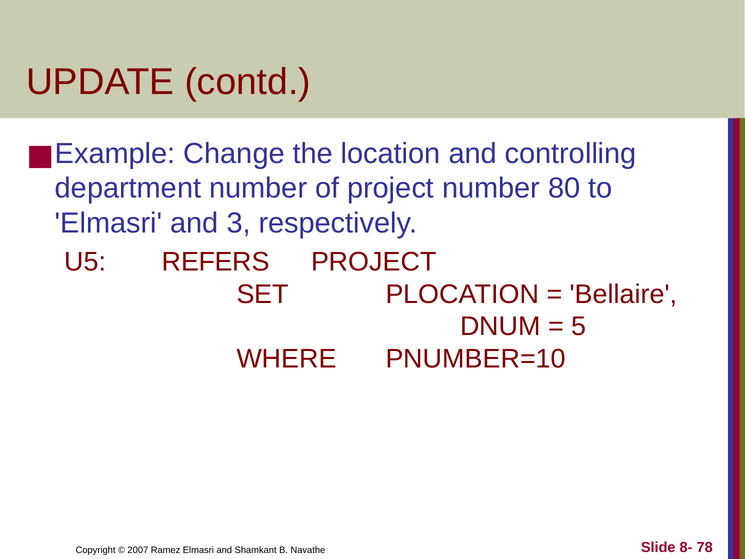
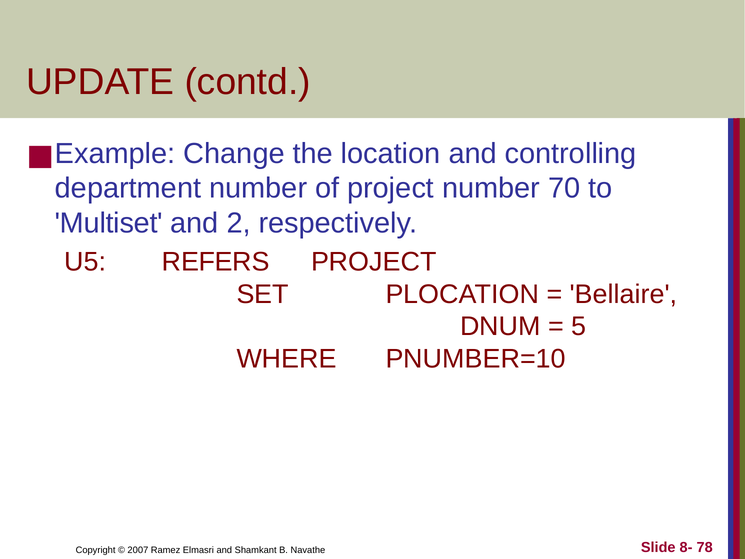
80: 80 -> 70
Elmasri at (109, 223): Elmasri -> Multiset
3: 3 -> 2
